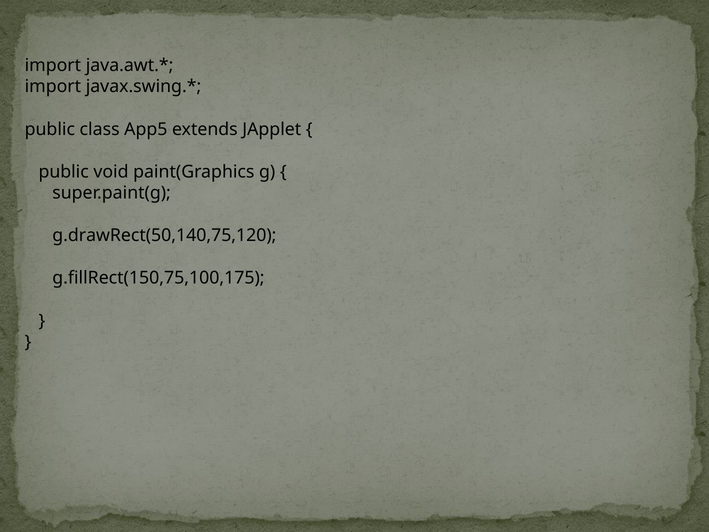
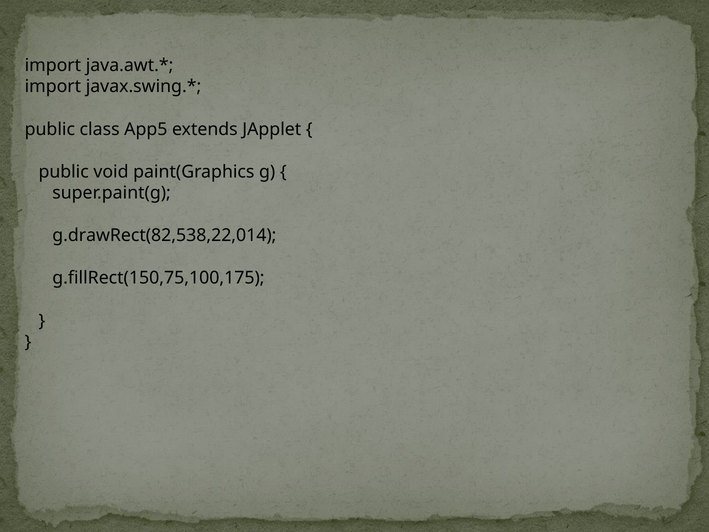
g.drawRect(50,140,75,120: g.drawRect(50,140,75,120 -> g.drawRect(82,538,22,014
